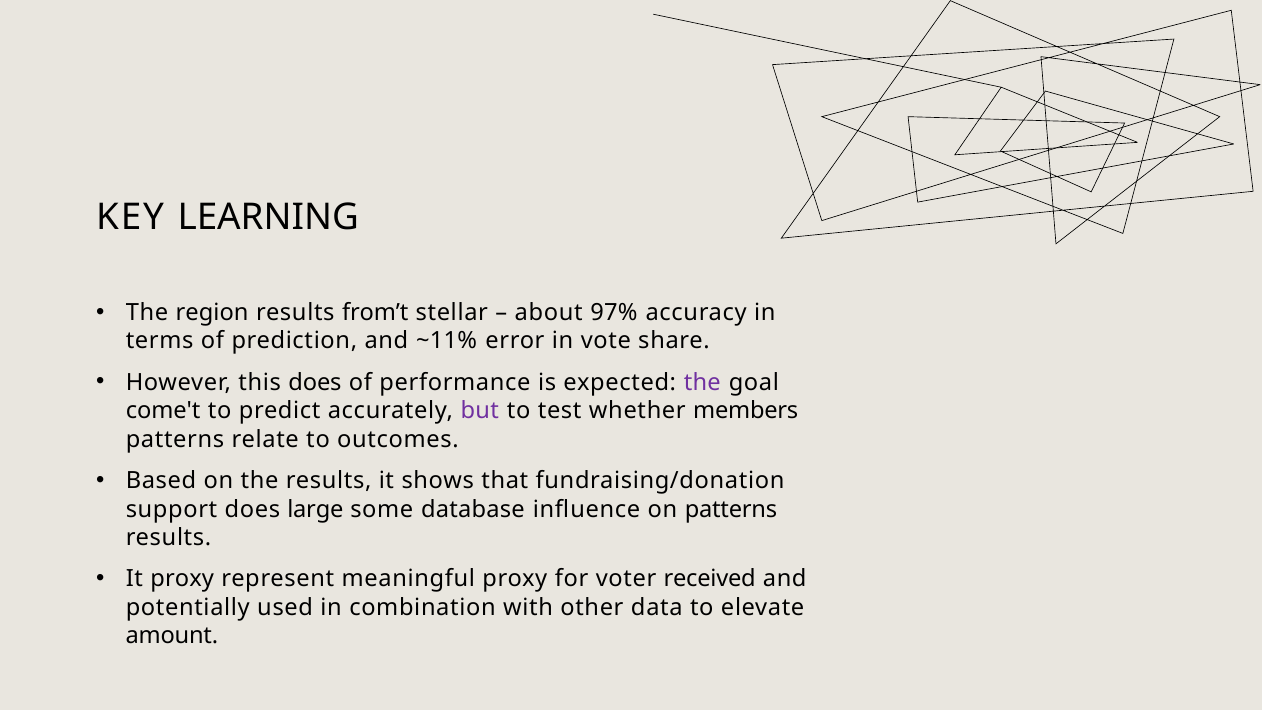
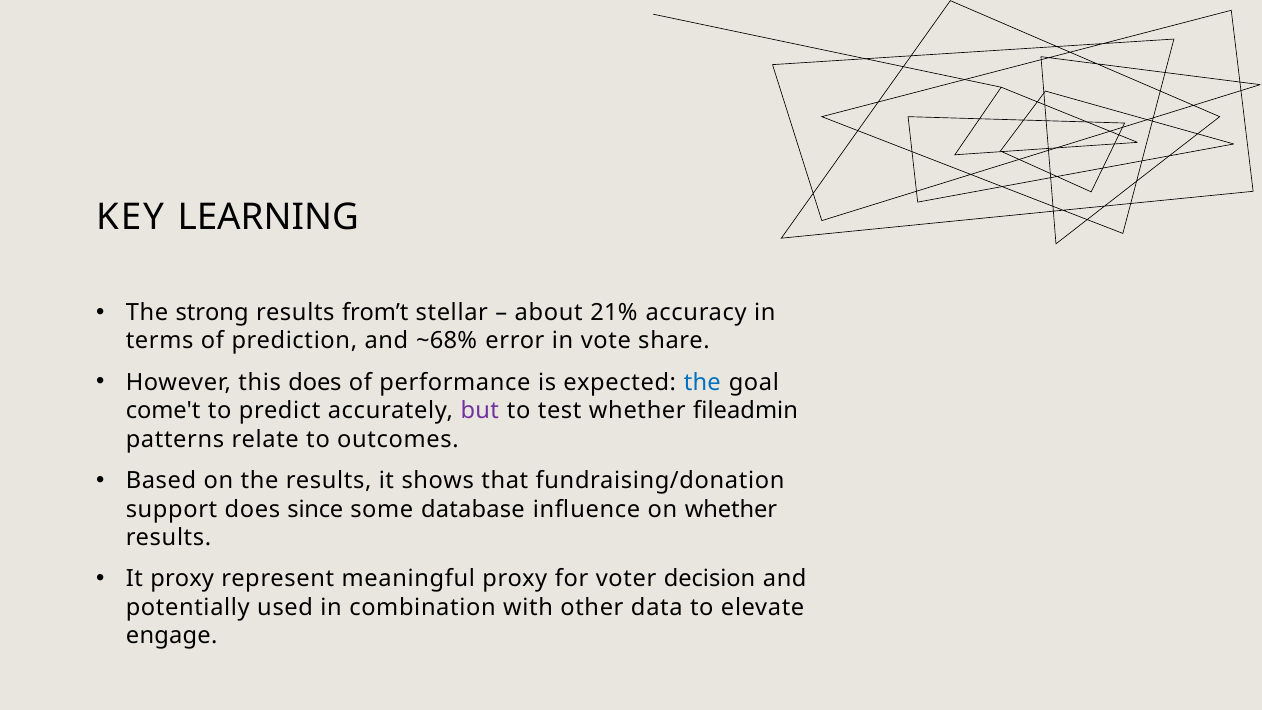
region: region -> strong
97%: 97% -> 21%
~11%: ~11% -> ~68%
the at (702, 382) colour: purple -> blue
members: members -> fileadmin
large: large -> since
on patterns: patterns -> whether
received: received -> decision
amount: amount -> engage
